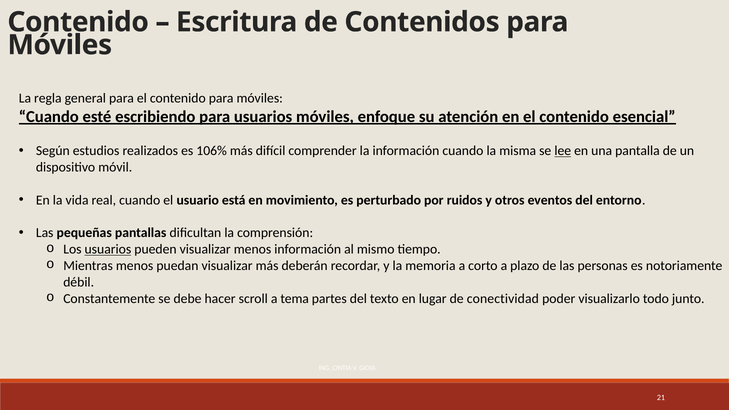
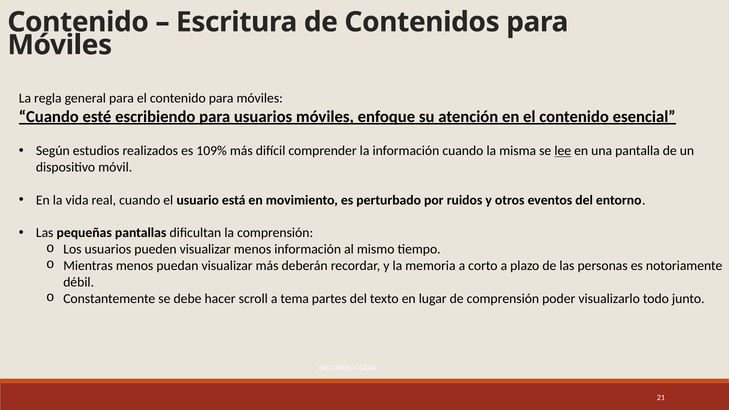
106%: 106% -> 109%
usuarios at (108, 249) underline: present -> none
de conectividad: conectividad -> comprensión
